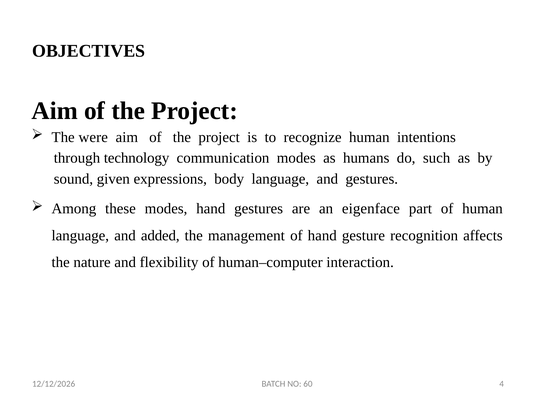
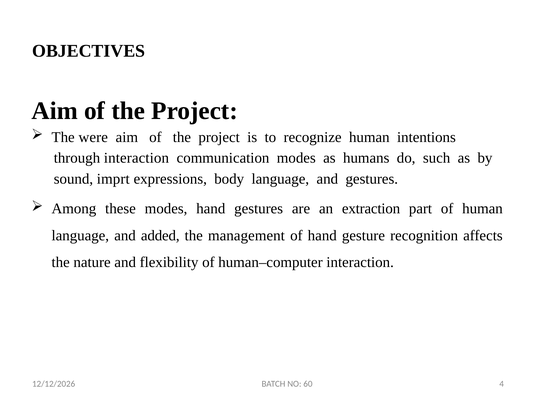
through technology: technology -> interaction
given: given -> imprt
eigenface: eigenface -> extraction
